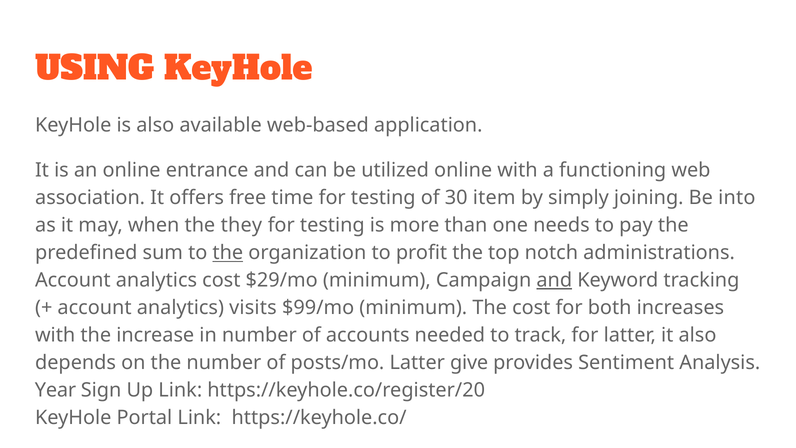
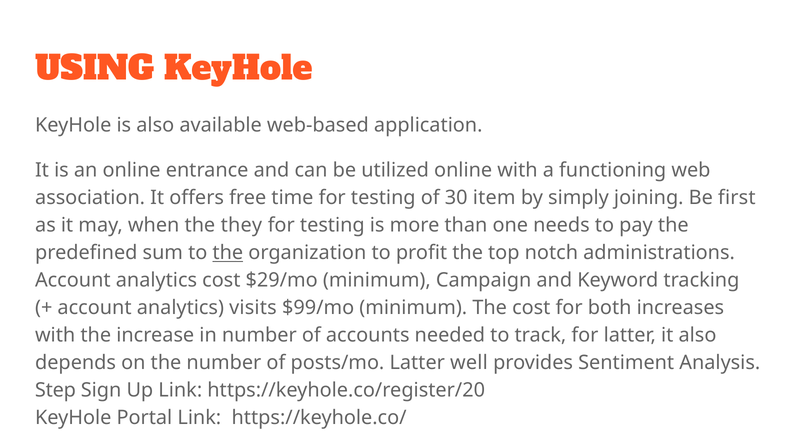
into: into -> first
and at (554, 280) underline: present -> none
give: give -> well
Year: Year -> Step
